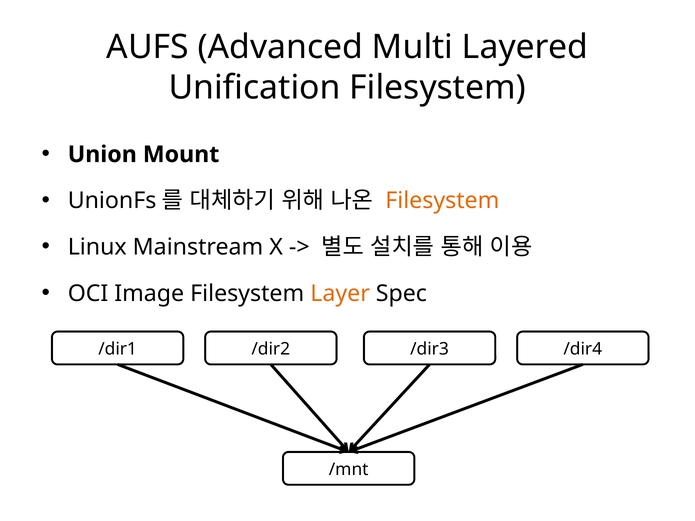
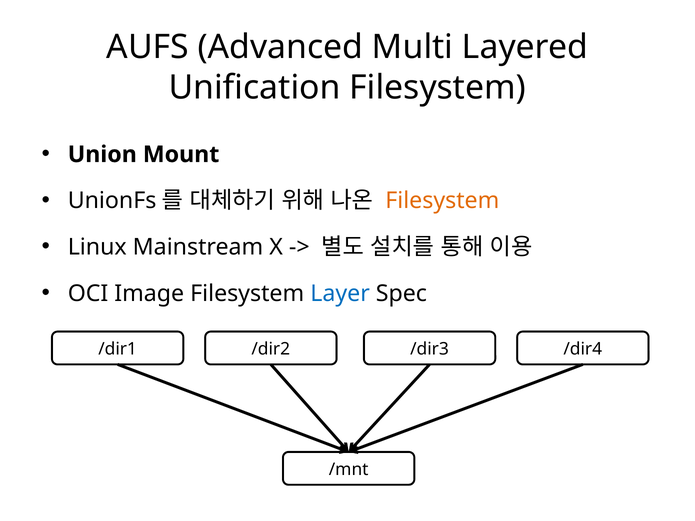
Layer colour: orange -> blue
